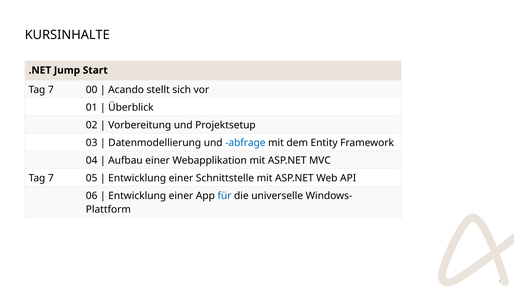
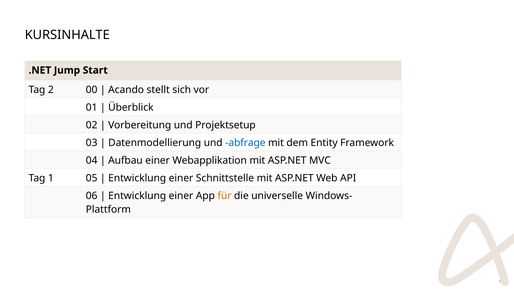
7 at (51, 90): 7 -> 2
7 at (51, 178): 7 -> 1
für colour: blue -> orange
